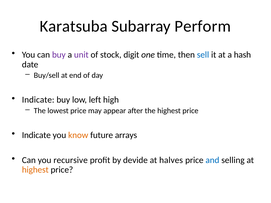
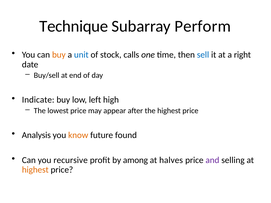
Karatsuba: Karatsuba -> Technique
buy at (59, 55) colour: purple -> orange
unit colour: purple -> blue
digit: digit -> calls
hash: hash -> right
Indicate at (36, 135): Indicate -> Analysis
arrays: arrays -> found
devide: devide -> among
and colour: blue -> purple
